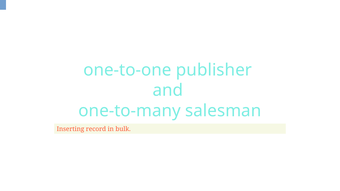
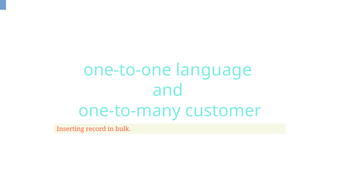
publisher: publisher -> language
salesman: salesman -> customer
